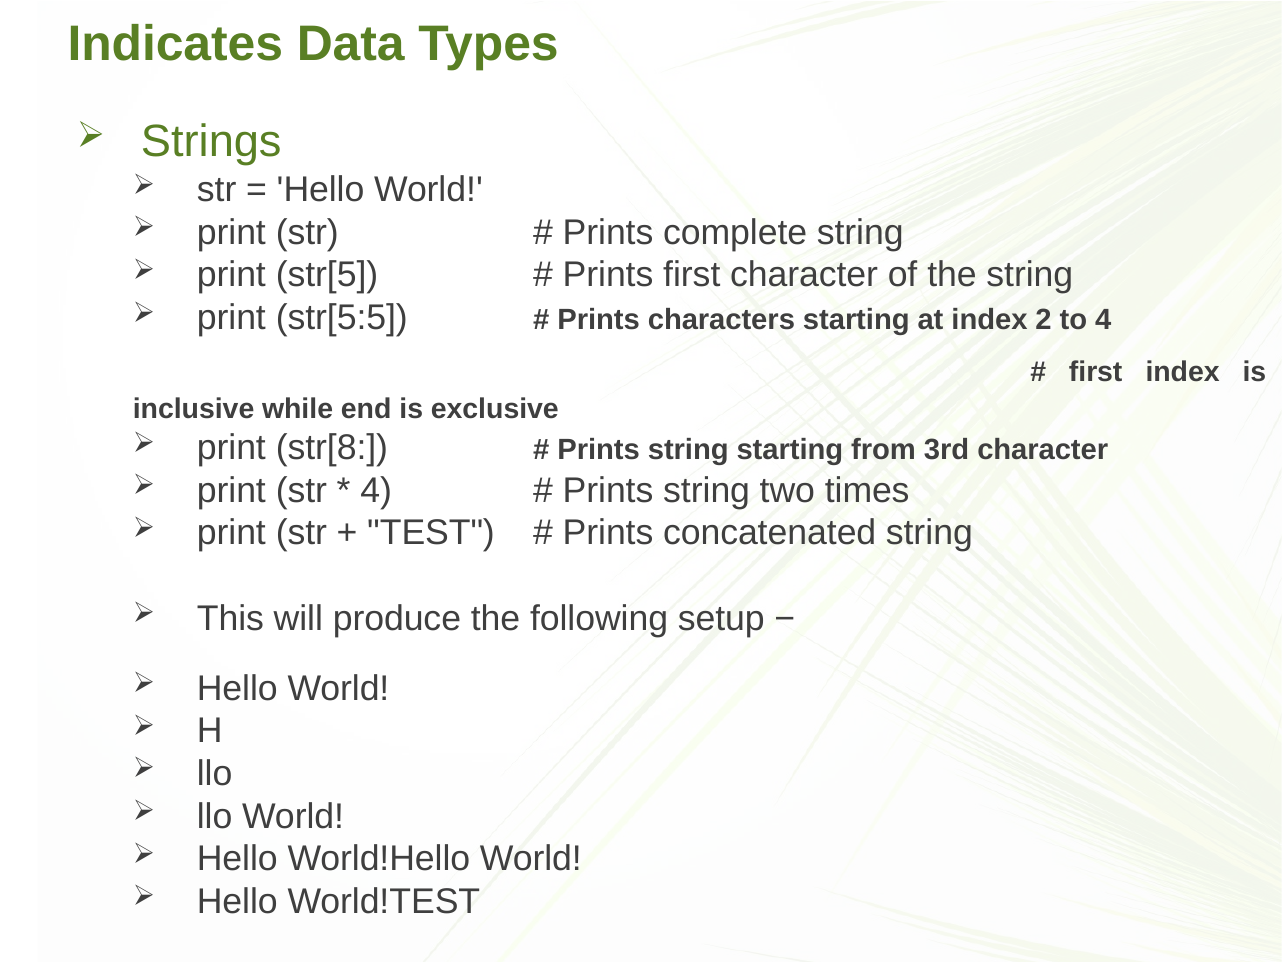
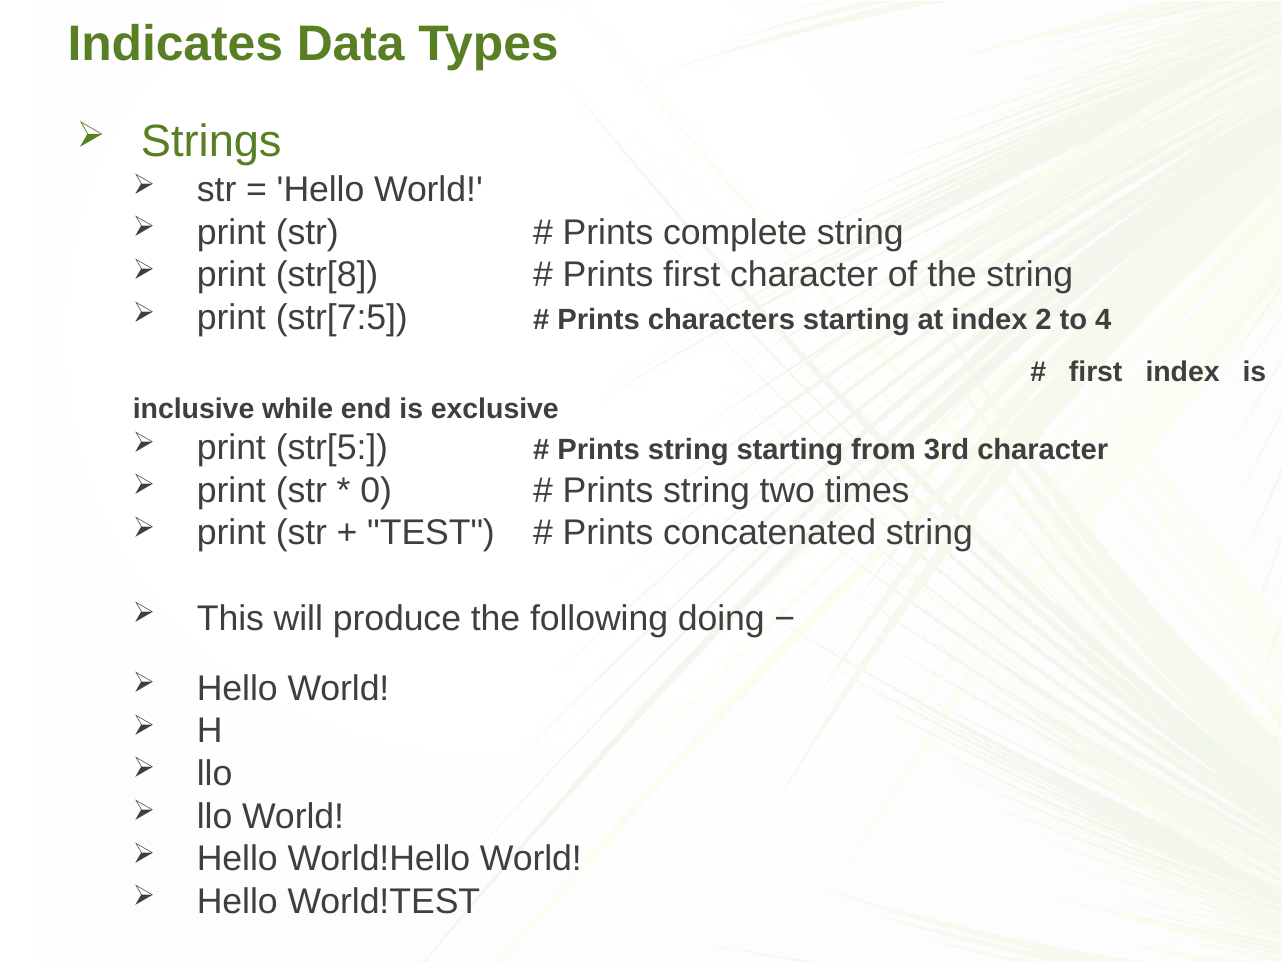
str[5: str[5 -> str[8
str[5:5: str[5:5 -> str[7:5
str[8: str[8 -> str[5
4 at (376, 490): 4 -> 0
setup: setup -> doing
